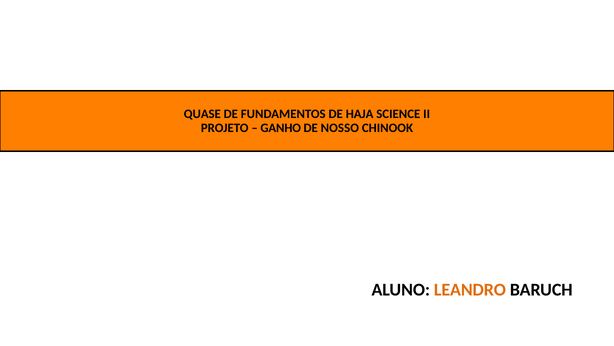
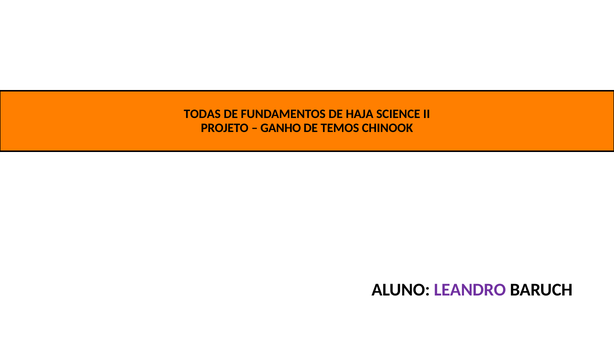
QUASE: QUASE -> TODAS
NOSSO: NOSSO -> TEMOS
LEANDRO colour: orange -> purple
